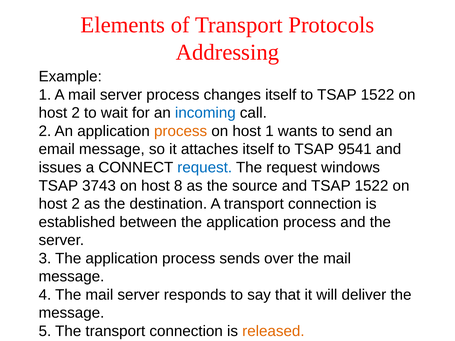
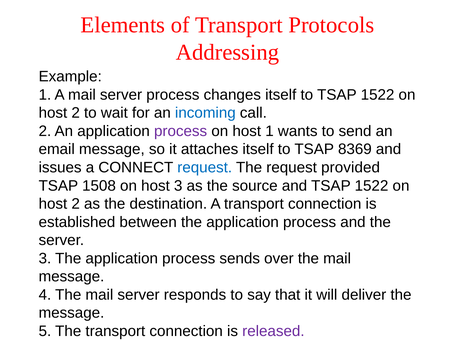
process at (181, 131) colour: orange -> purple
9541: 9541 -> 8369
windows: windows -> provided
3743: 3743 -> 1508
host 8: 8 -> 3
released colour: orange -> purple
